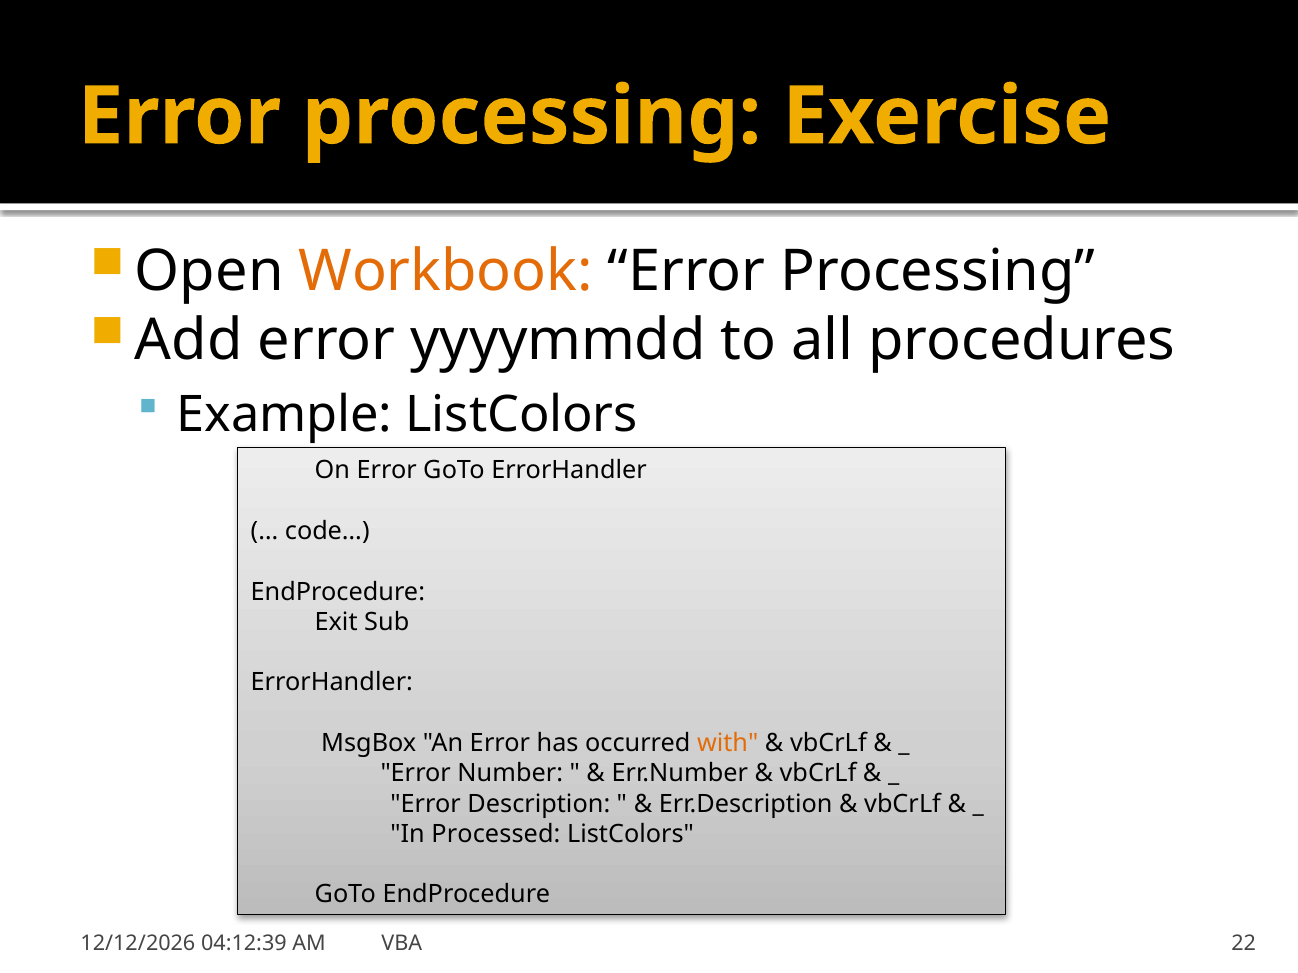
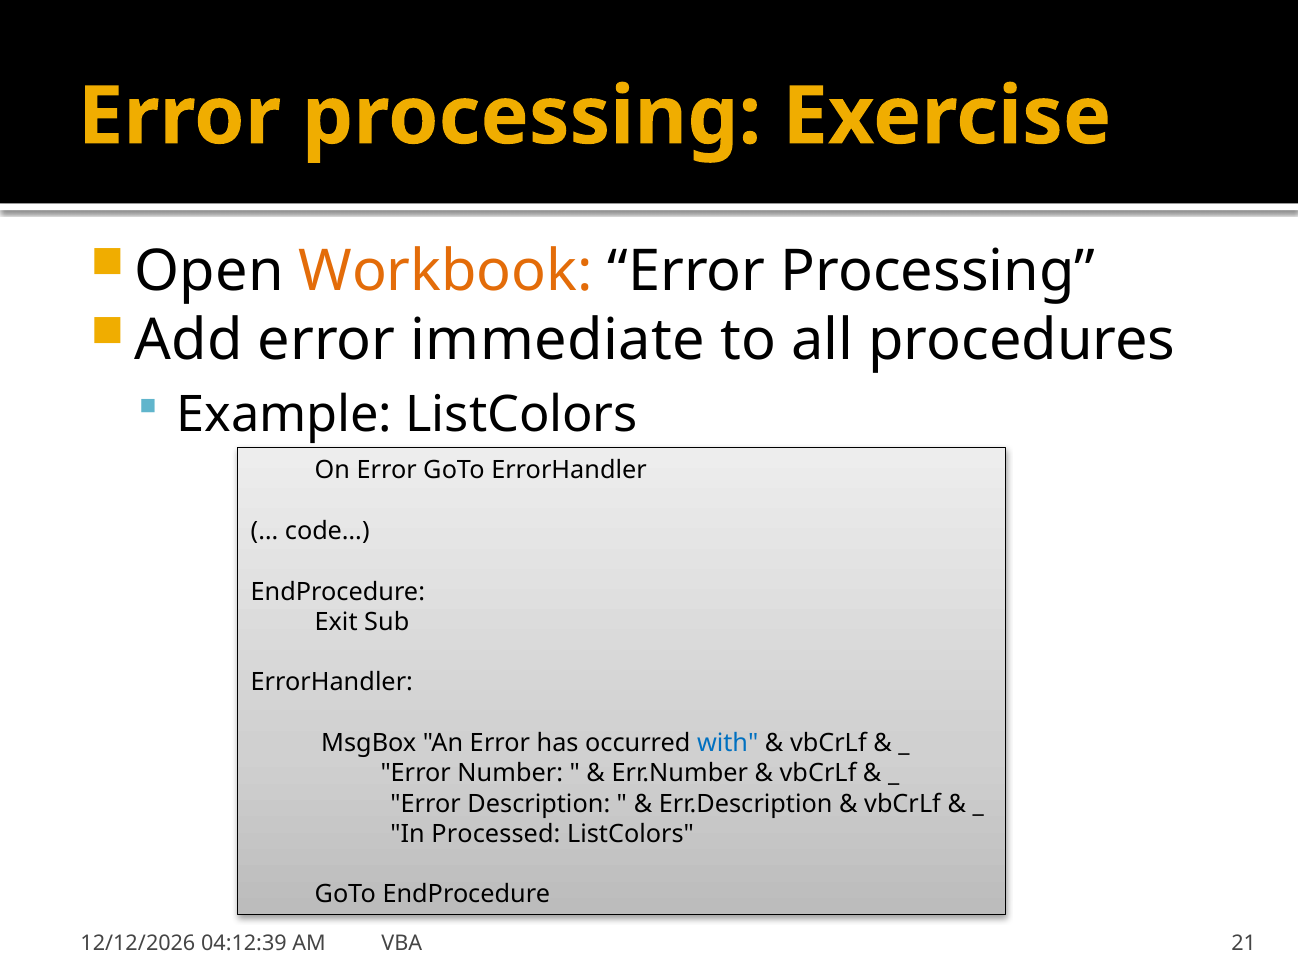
yyyymmdd: yyyymmdd -> immediate
with colour: orange -> blue
22: 22 -> 21
